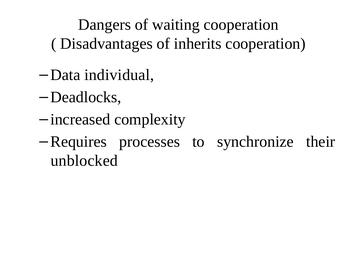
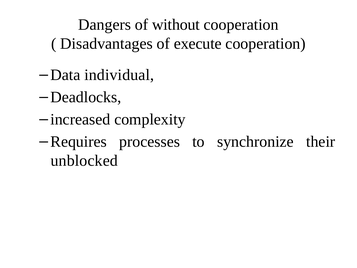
waiting: waiting -> without
inherits: inherits -> execute
